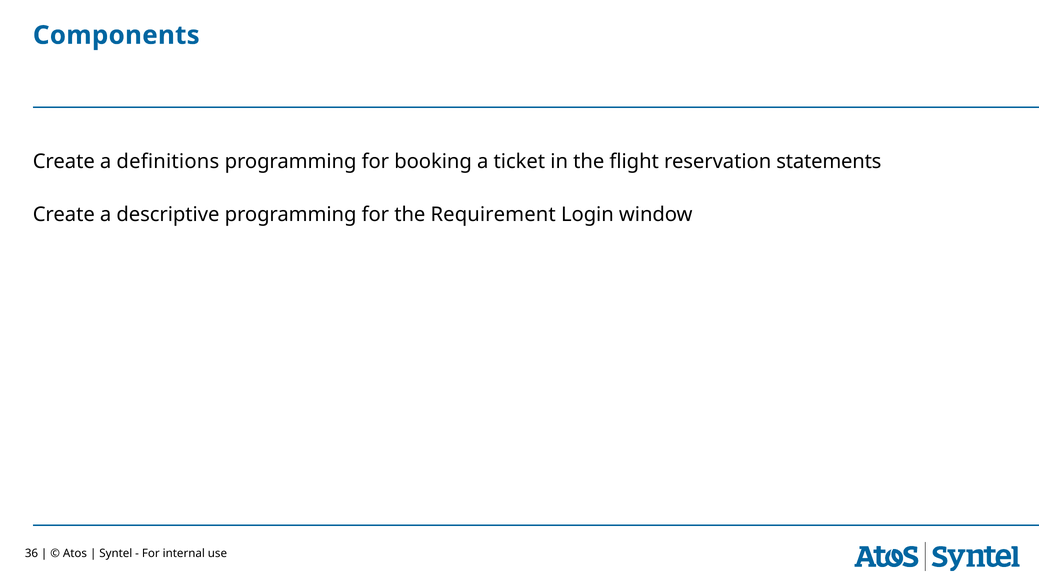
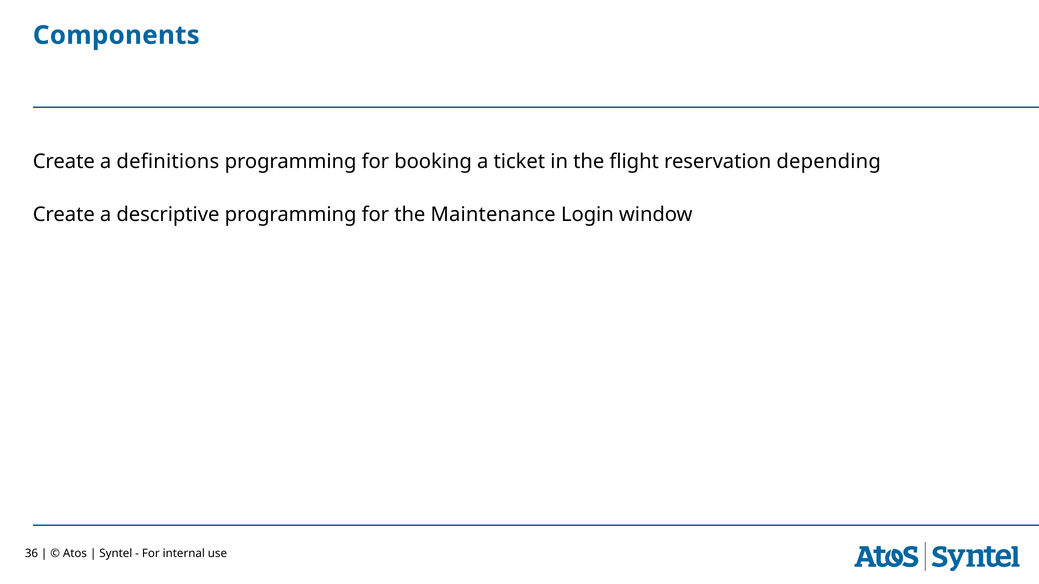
statements: statements -> depending
Requirement: Requirement -> Maintenance
